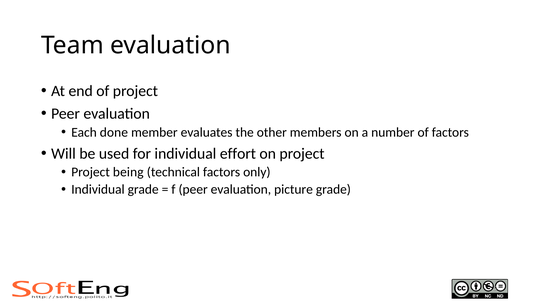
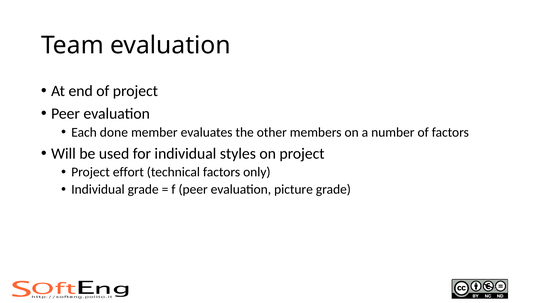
effort: effort -> styles
being: being -> effort
